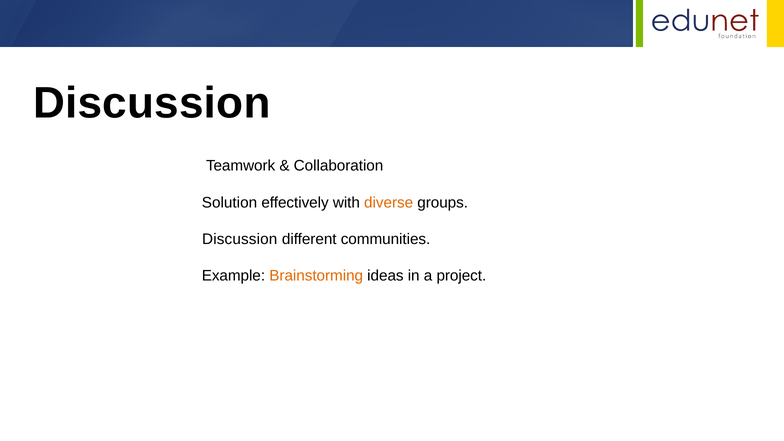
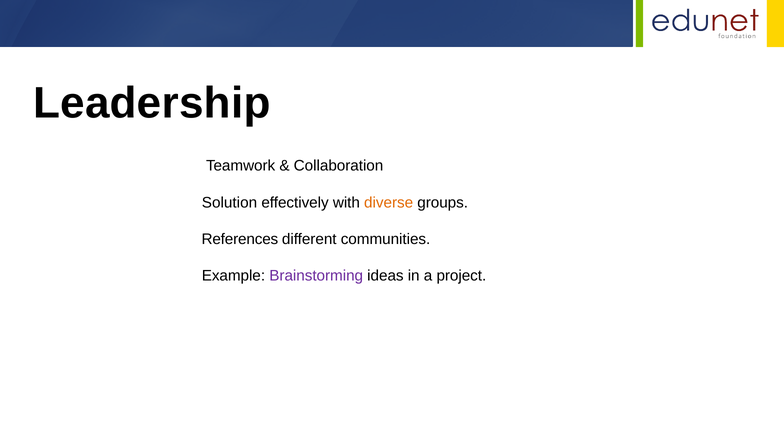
Discussion at (152, 103): Discussion -> Leadership
Discussion at (240, 239): Discussion -> References
Brainstorming colour: orange -> purple
